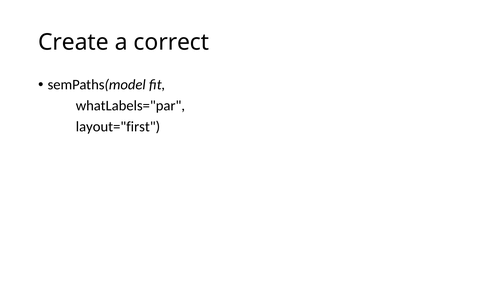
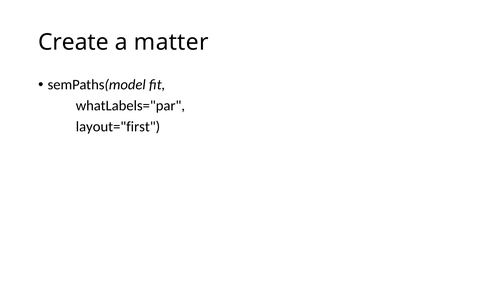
correct: correct -> matter
